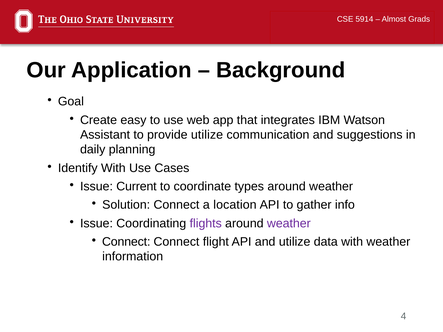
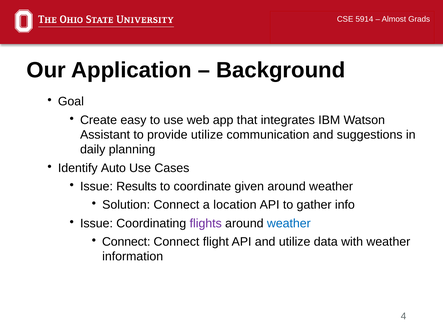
Identify With: With -> Auto
Current: Current -> Results
types: types -> given
weather at (289, 223) colour: purple -> blue
